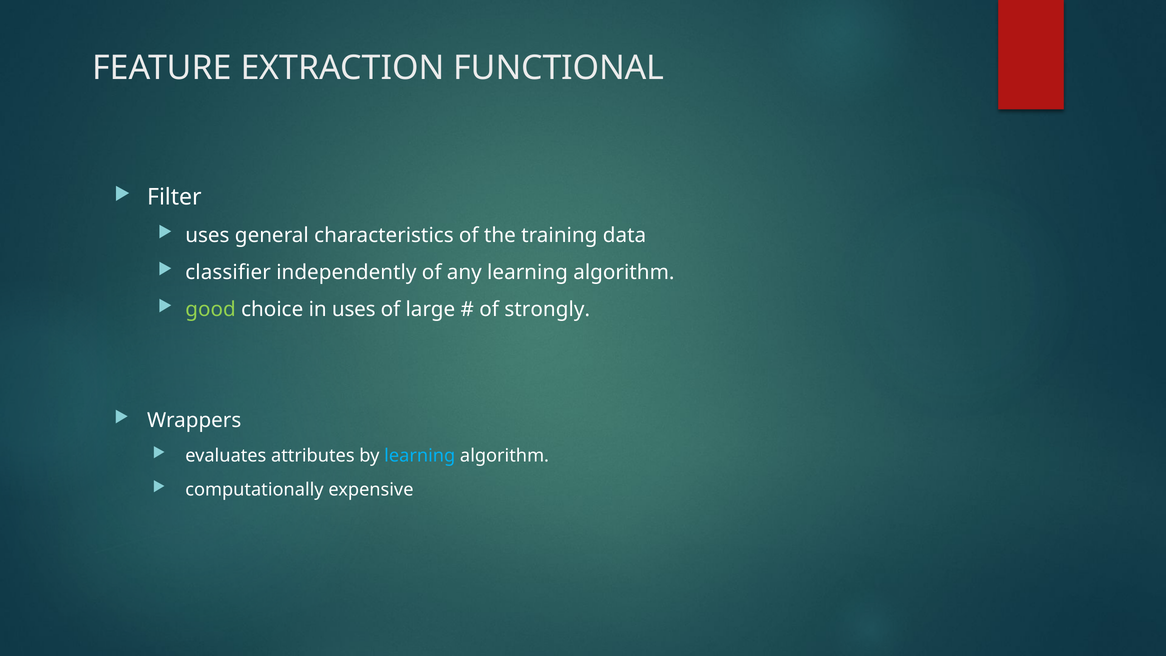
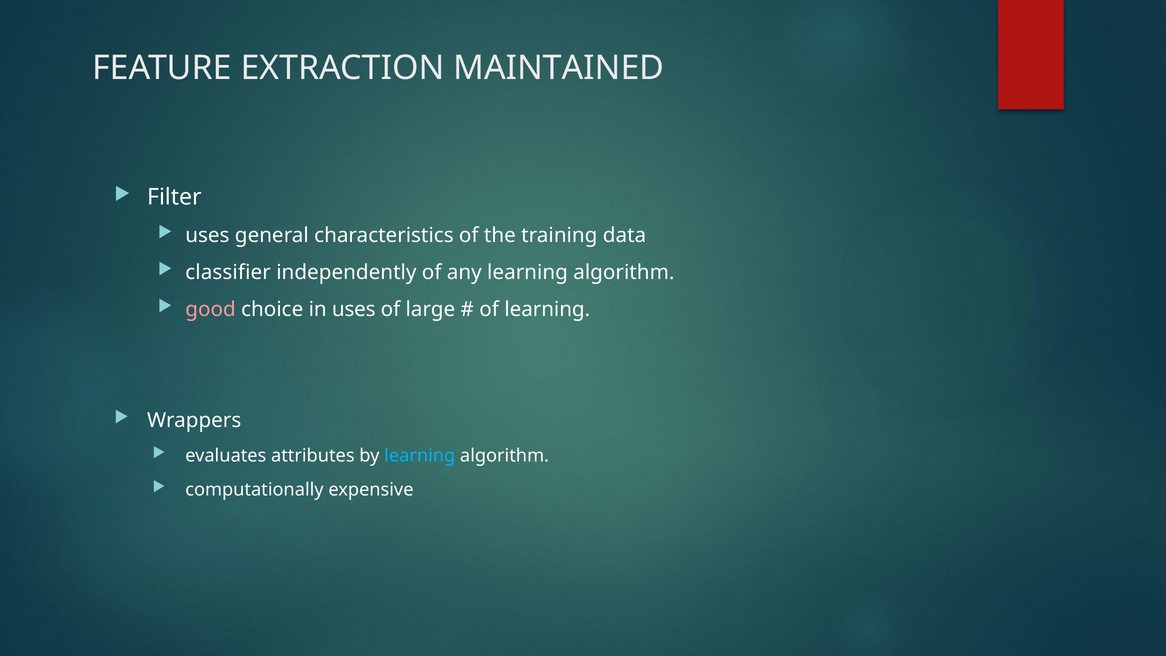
FUNCTIONAL: FUNCTIONAL -> MAINTAINED
good colour: light green -> pink
of strongly: strongly -> learning
